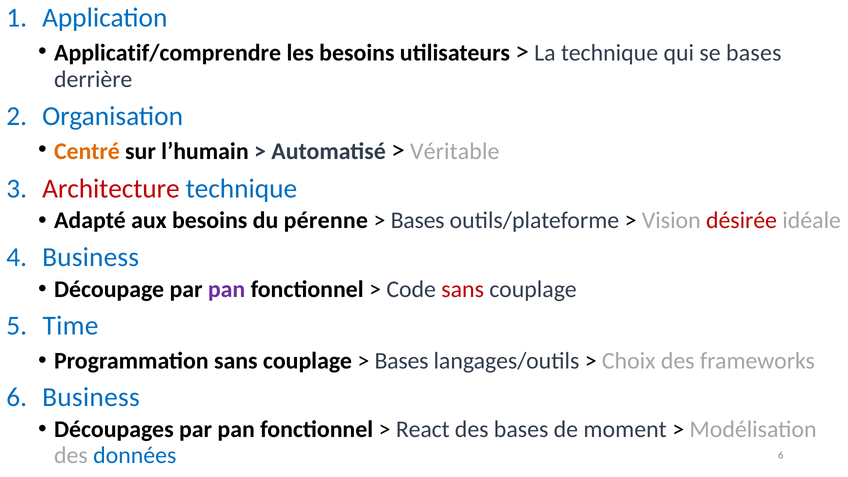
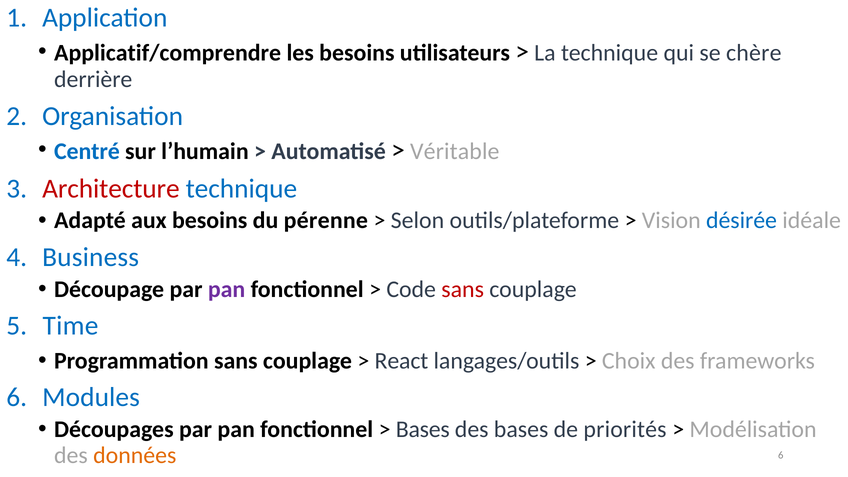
se bases: bases -> chère
Centré colour: orange -> blue
Bases at (418, 221): Bases -> Selon
désirée colour: red -> blue
Bases at (402, 361): Bases -> React
6 Business: Business -> Modules
React at (423, 429): React -> Bases
moment: moment -> priorités
données colour: blue -> orange
